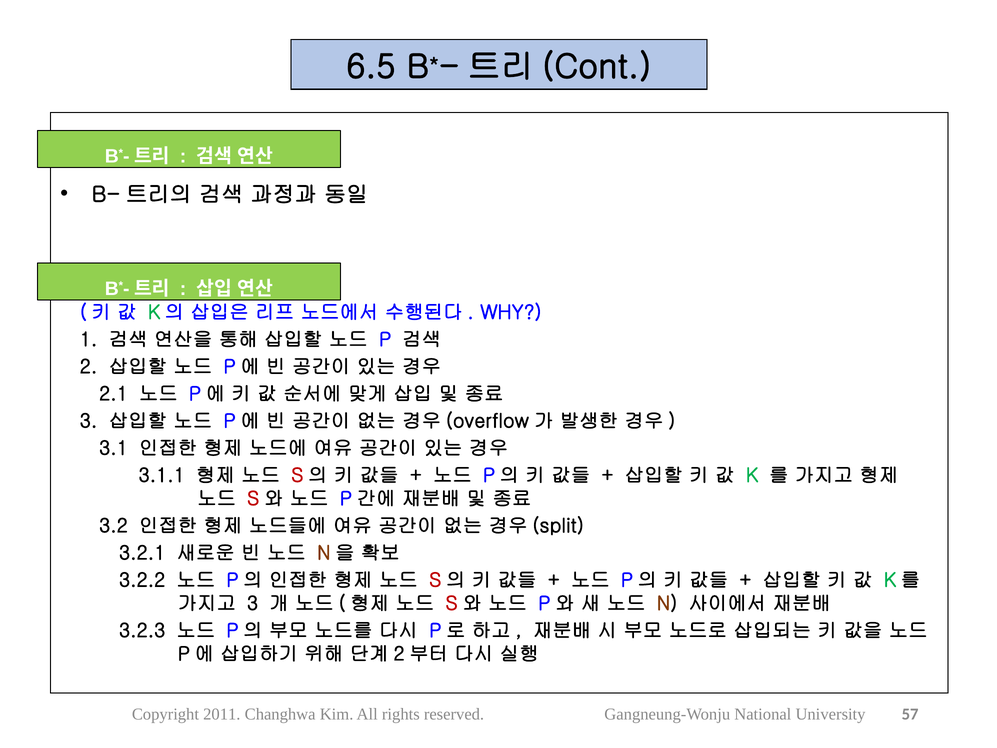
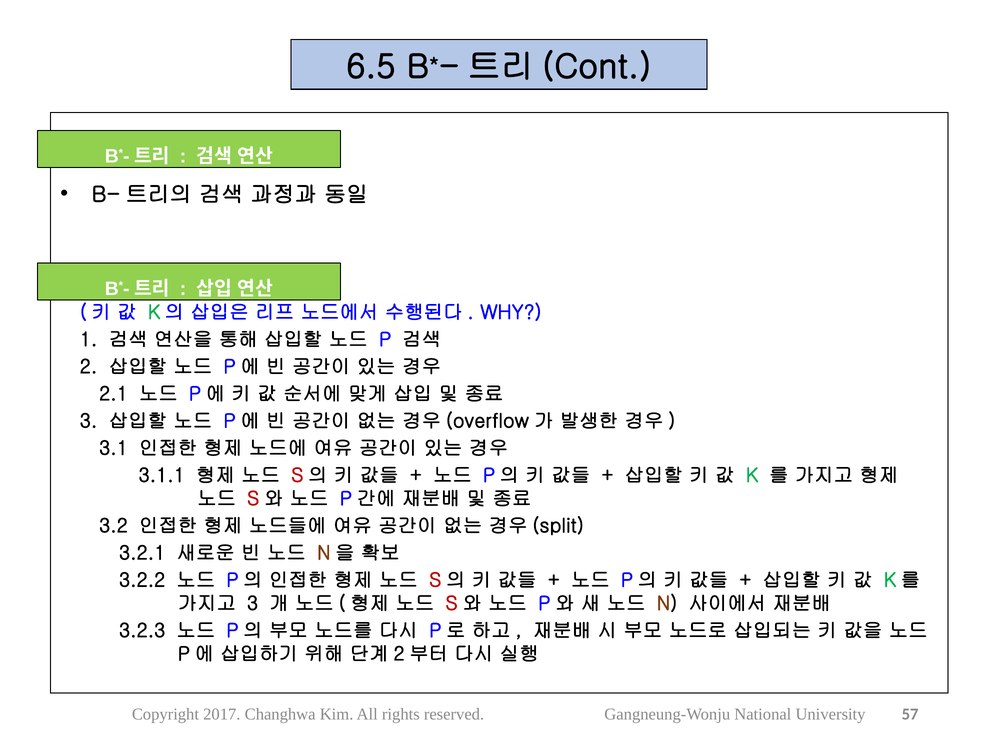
2011: 2011 -> 2017
